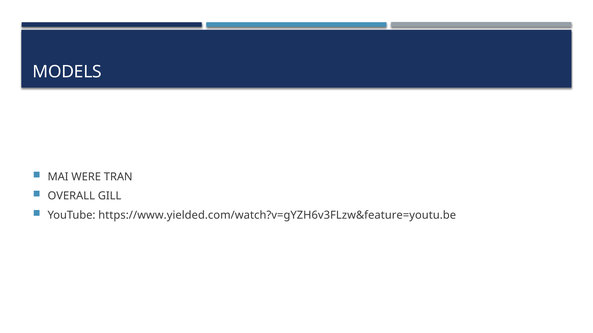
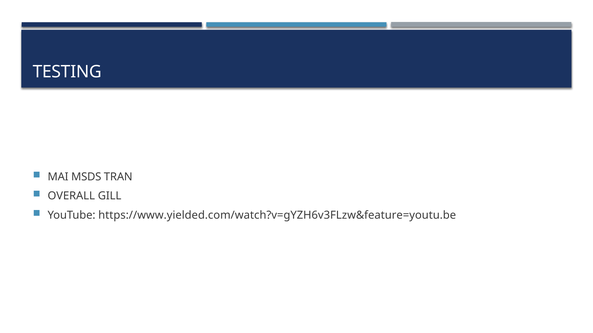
MODELS: MODELS -> TESTING
WERE: WERE -> MSDS
